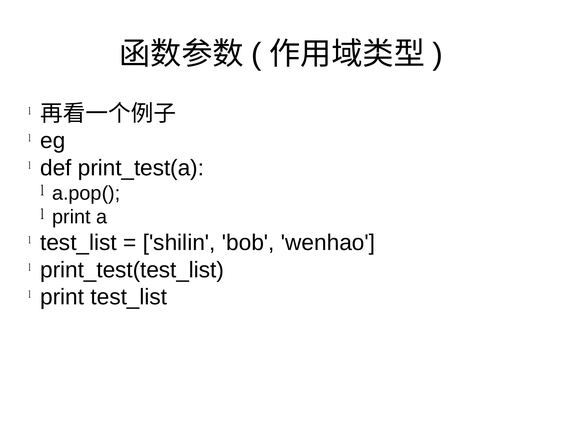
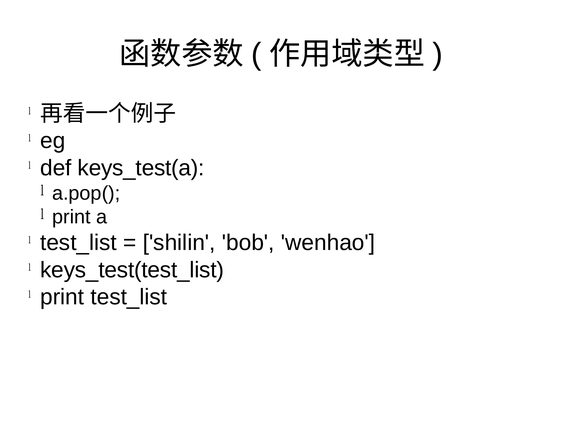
print_test(a: print_test(a -> keys_test(a
print_test(test_list: print_test(test_list -> keys_test(test_list
